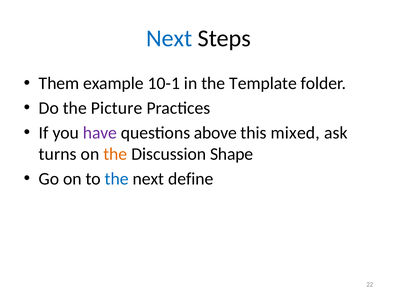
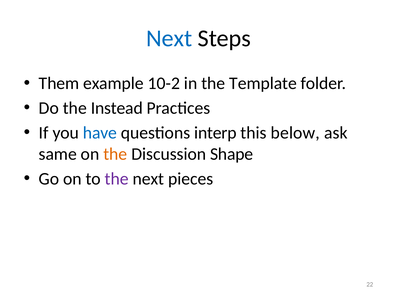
10-1: 10-1 -> 10-2
Picture: Picture -> Instead
have colour: purple -> blue
above: above -> interp
mixed: mixed -> below
turns: turns -> same
the at (117, 179) colour: blue -> purple
define: define -> pieces
